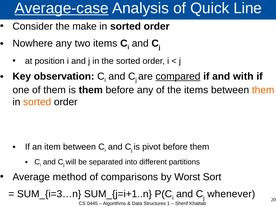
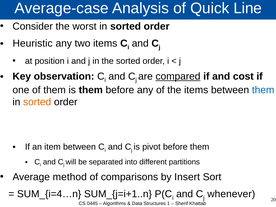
Average-case underline: present -> none
make: make -> worst
Nowhere: Nowhere -> Heuristic
with: with -> cost
them at (263, 90) colour: orange -> blue
Worst: Worst -> Insert
SUM_{i=3…n: SUM_{i=3…n -> SUM_{i=4…n
